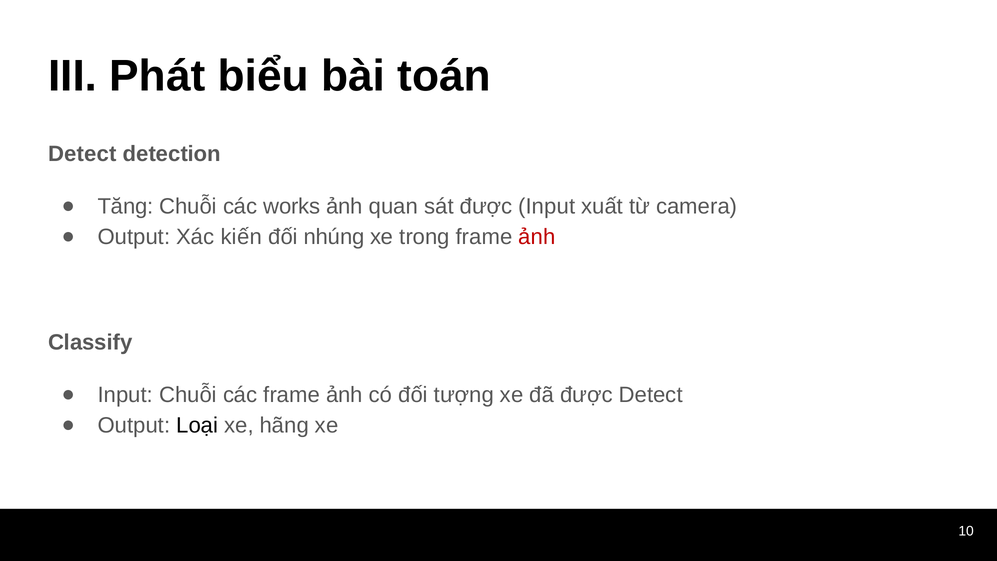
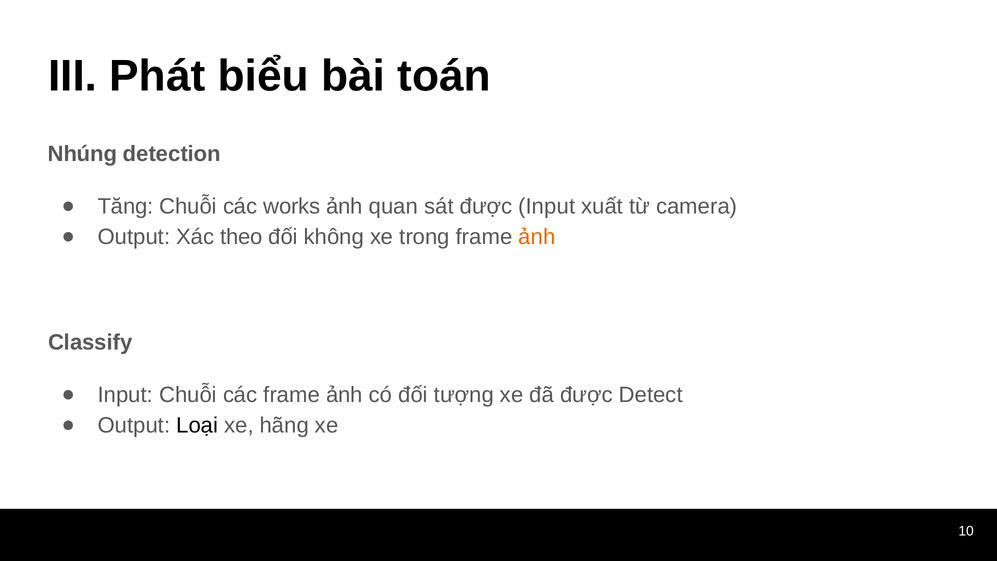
Detect at (82, 154): Detect -> Nhúng
kiến: kiến -> theo
nhúng: nhúng -> không
ảnh at (537, 237) colour: red -> orange
